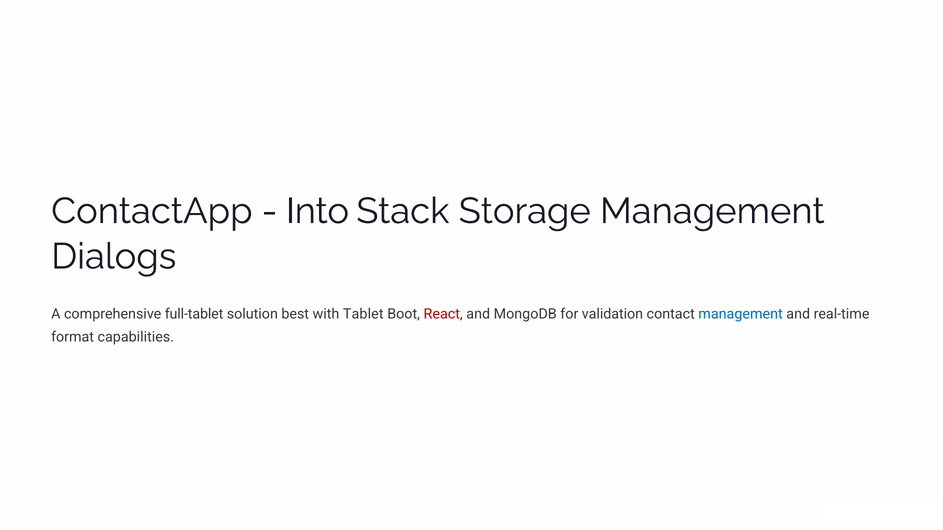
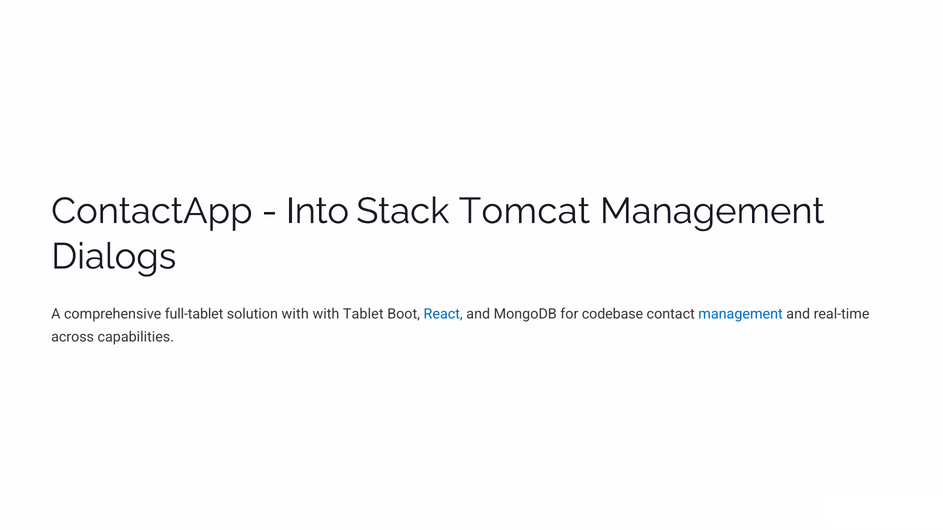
Storage: Storage -> Tomcat
solution best: best -> with
React colour: red -> blue
validation: validation -> codebase
format: format -> across
